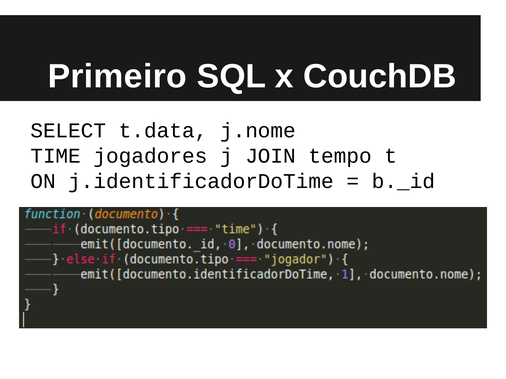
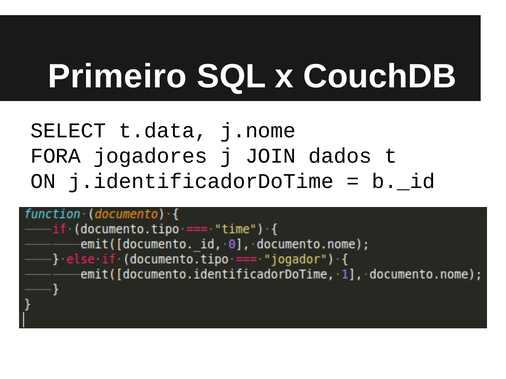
TIME: TIME -> FORA
tempo: tempo -> dados
